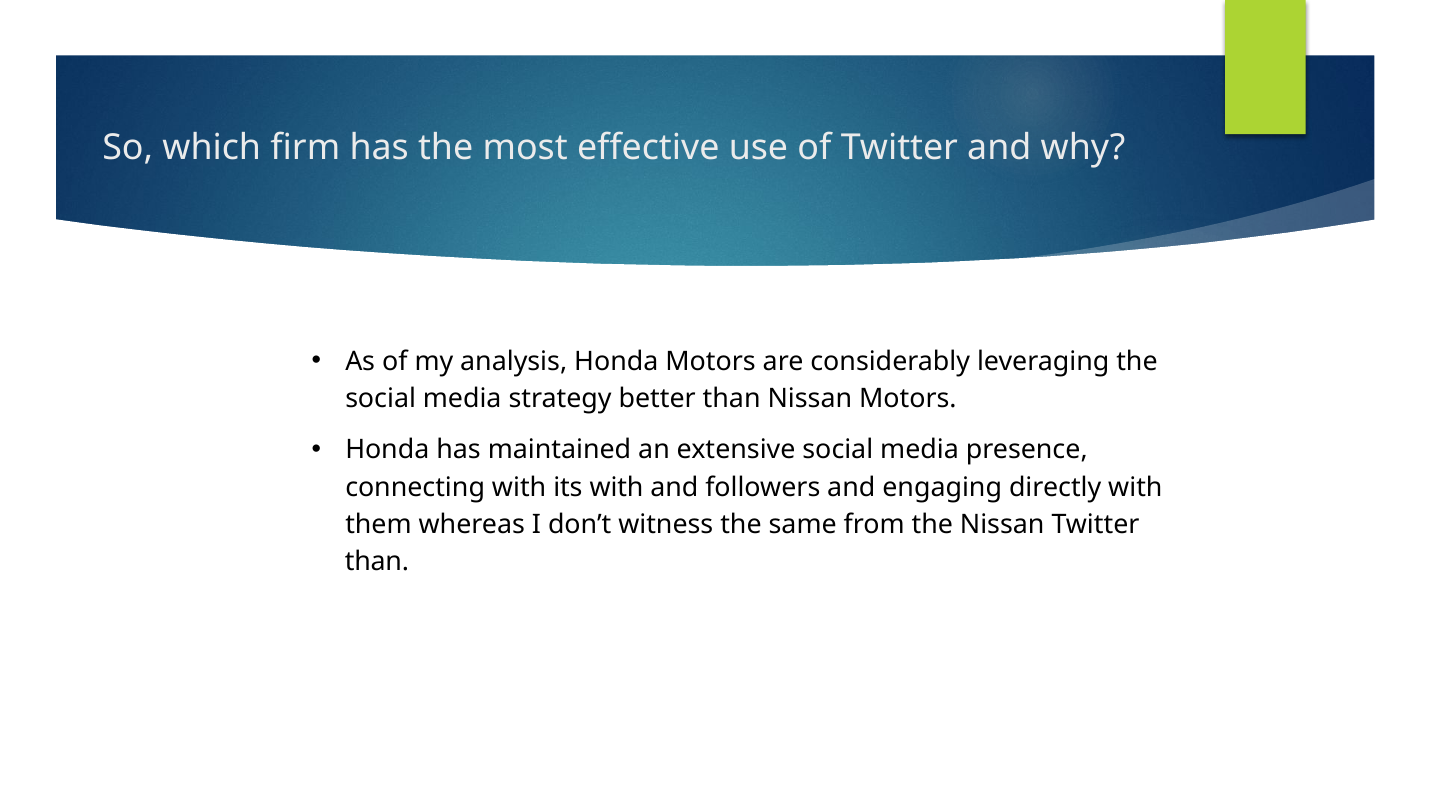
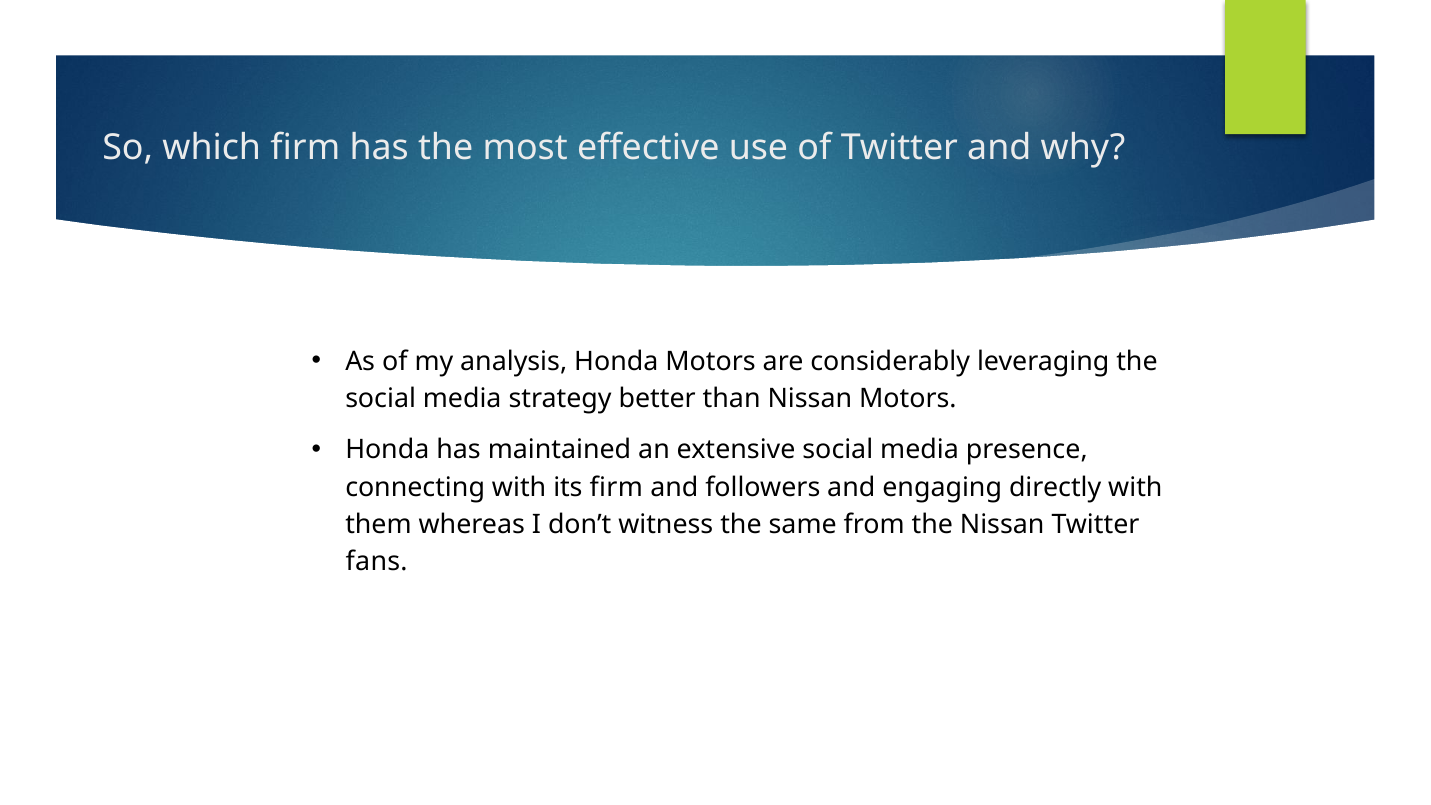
its with: with -> firm
than at (377, 561): than -> fans
